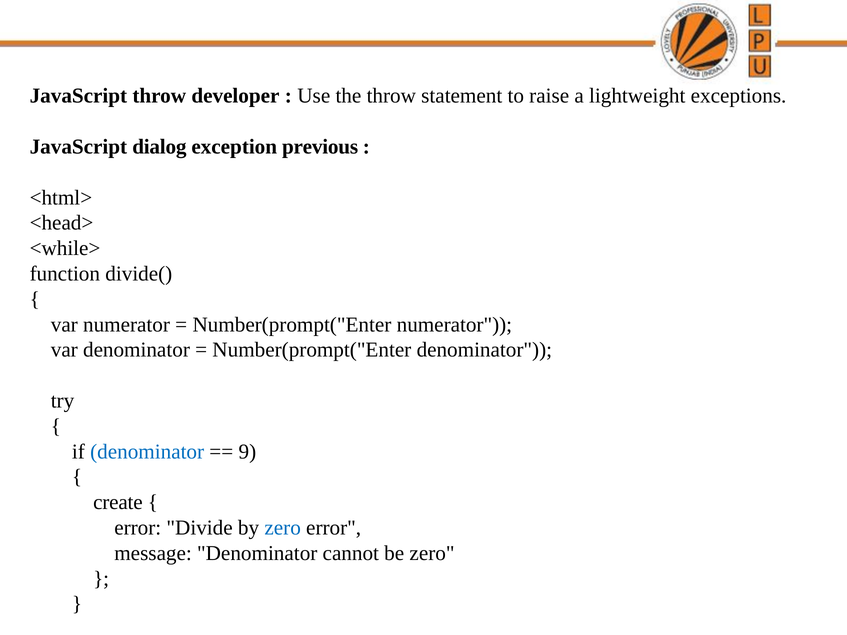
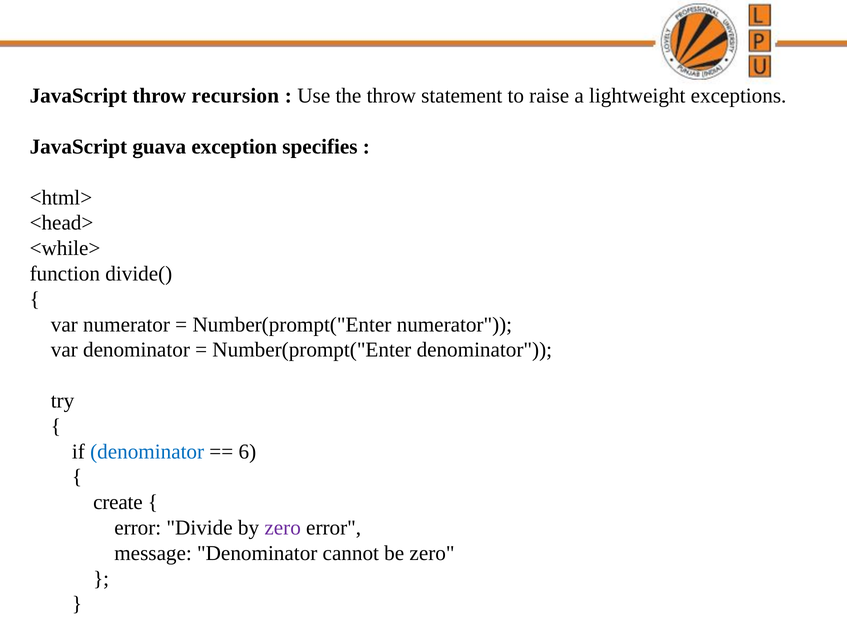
developer: developer -> recursion
dialog: dialog -> guava
previous: previous -> specifies
9: 9 -> 6
zero at (283, 528) colour: blue -> purple
